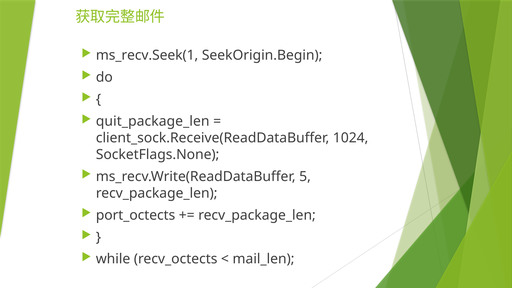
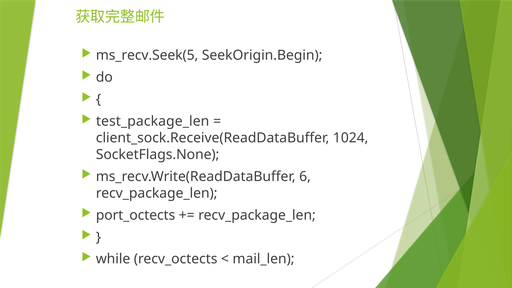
ms_recv.Seek(1: ms_recv.Seek(1 -> ms_recv.Seek(5
quit_package_len: quit_package_len -> test_package_len
5: 5 -> 6
